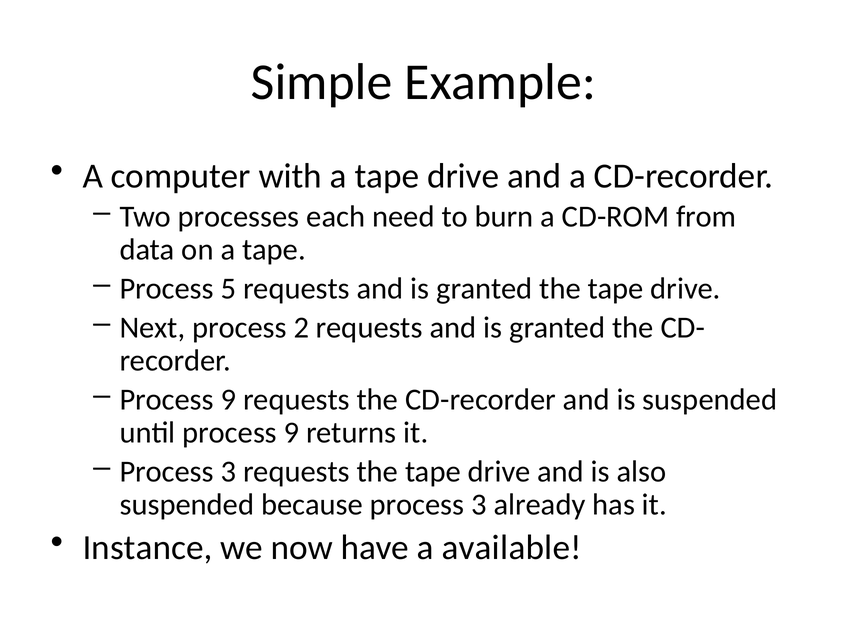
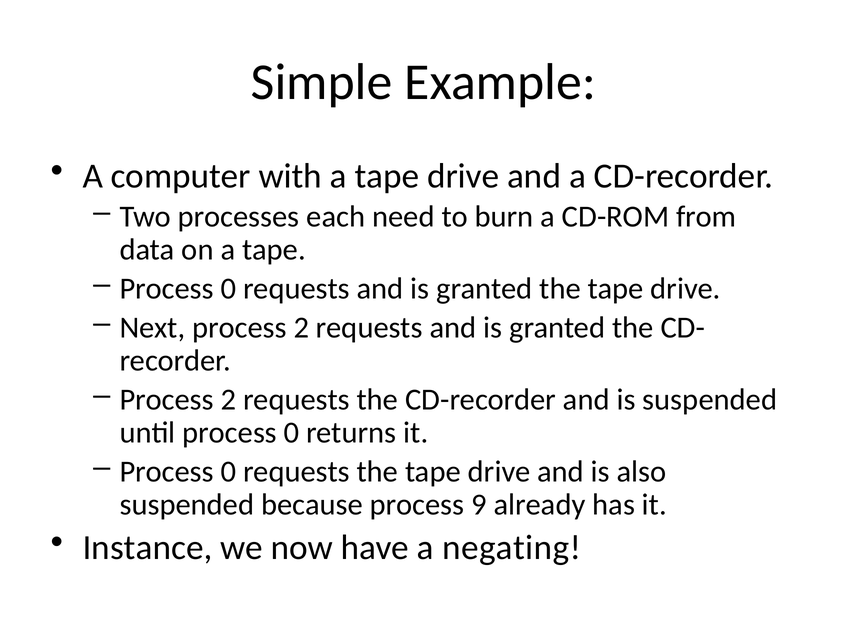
5 at (228, 289): 5 -> 0
9 at (228, 400): 9 -> 2
until process 9: 9 -> 0
3 at (228, 472): 3 -> 0
because process 3: 3 -> 9
available: available -> negating
